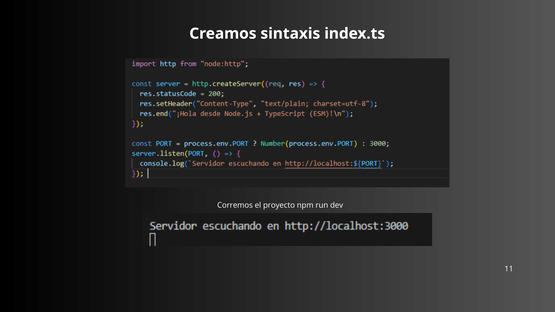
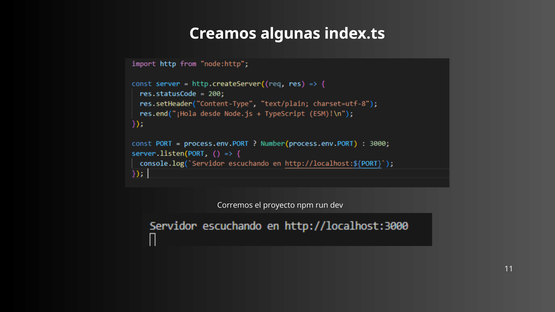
sintaxis: sintaxis -> algunas
